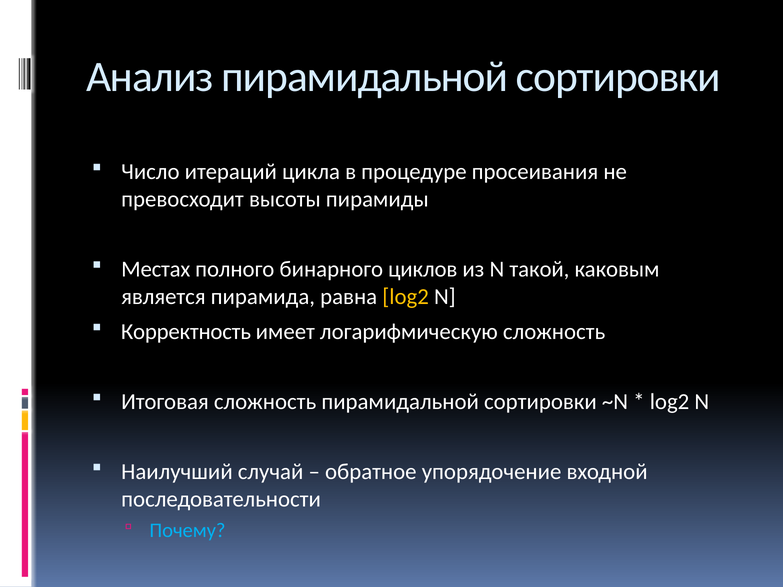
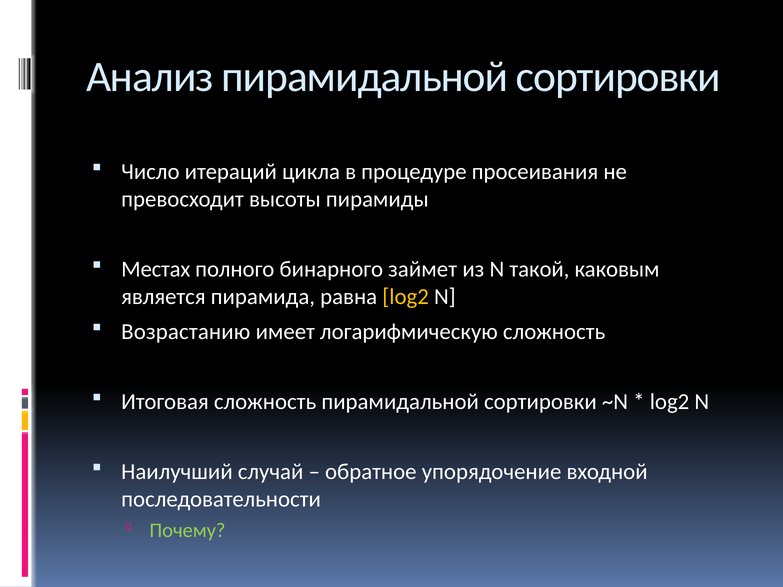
циклов: циклов -> займет
Корректность: Корректность -> Возрастанию
Почему colour: light blue -> light green
